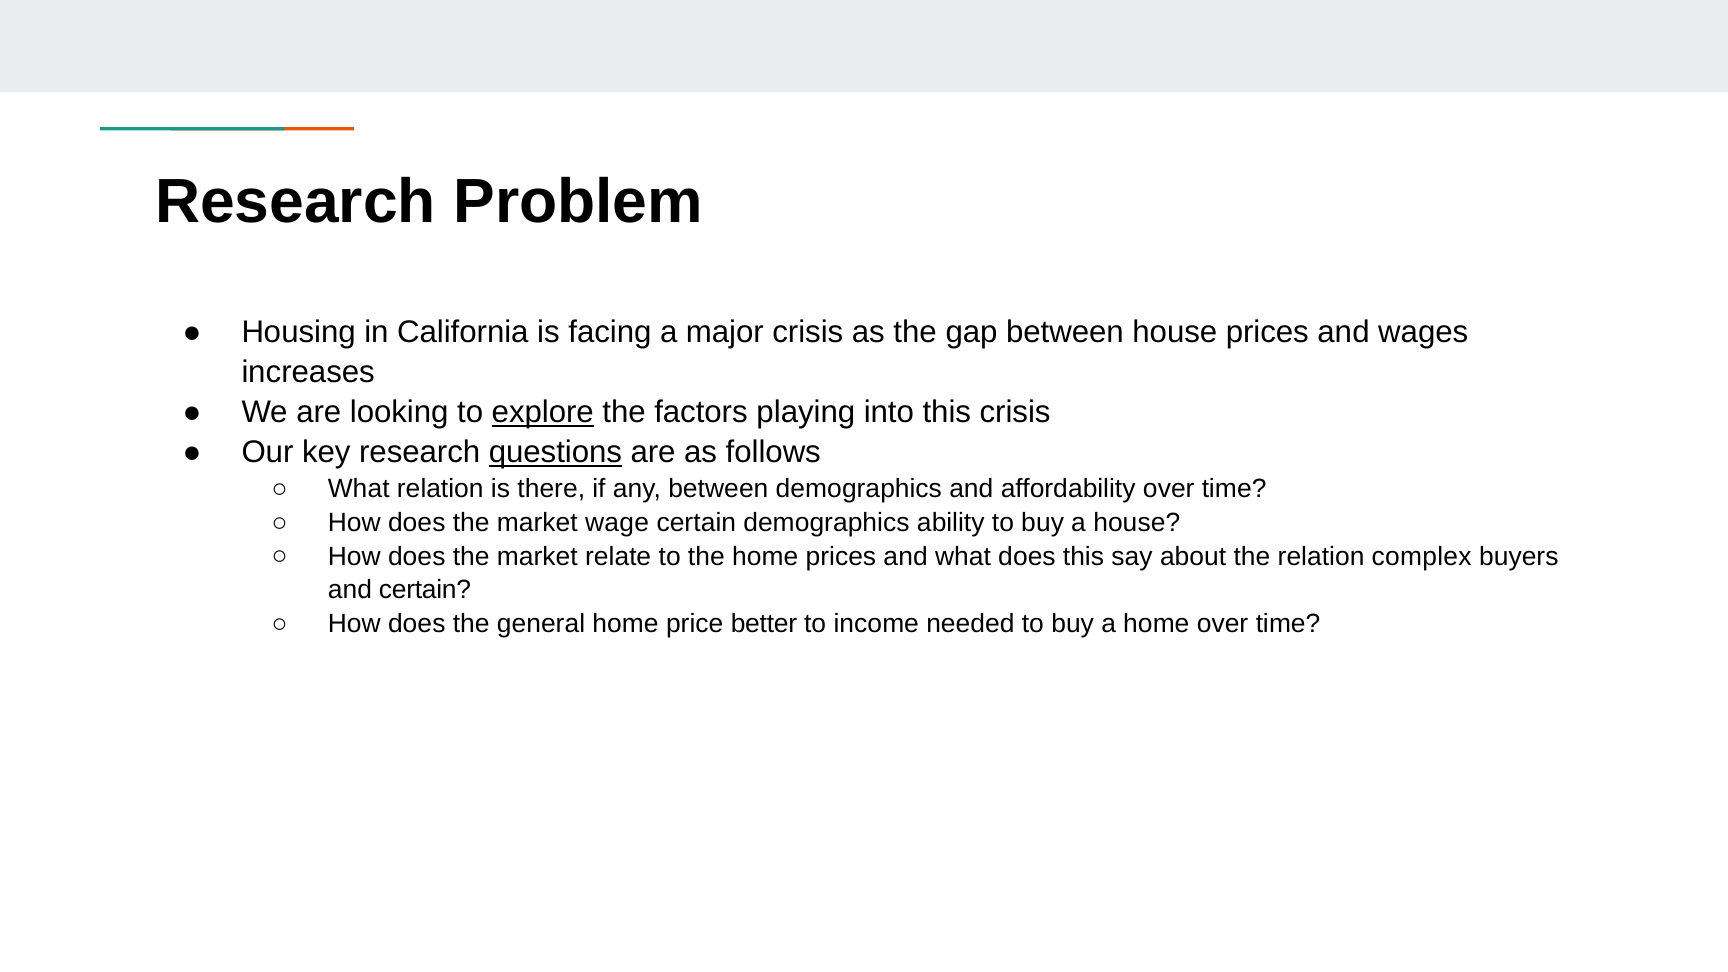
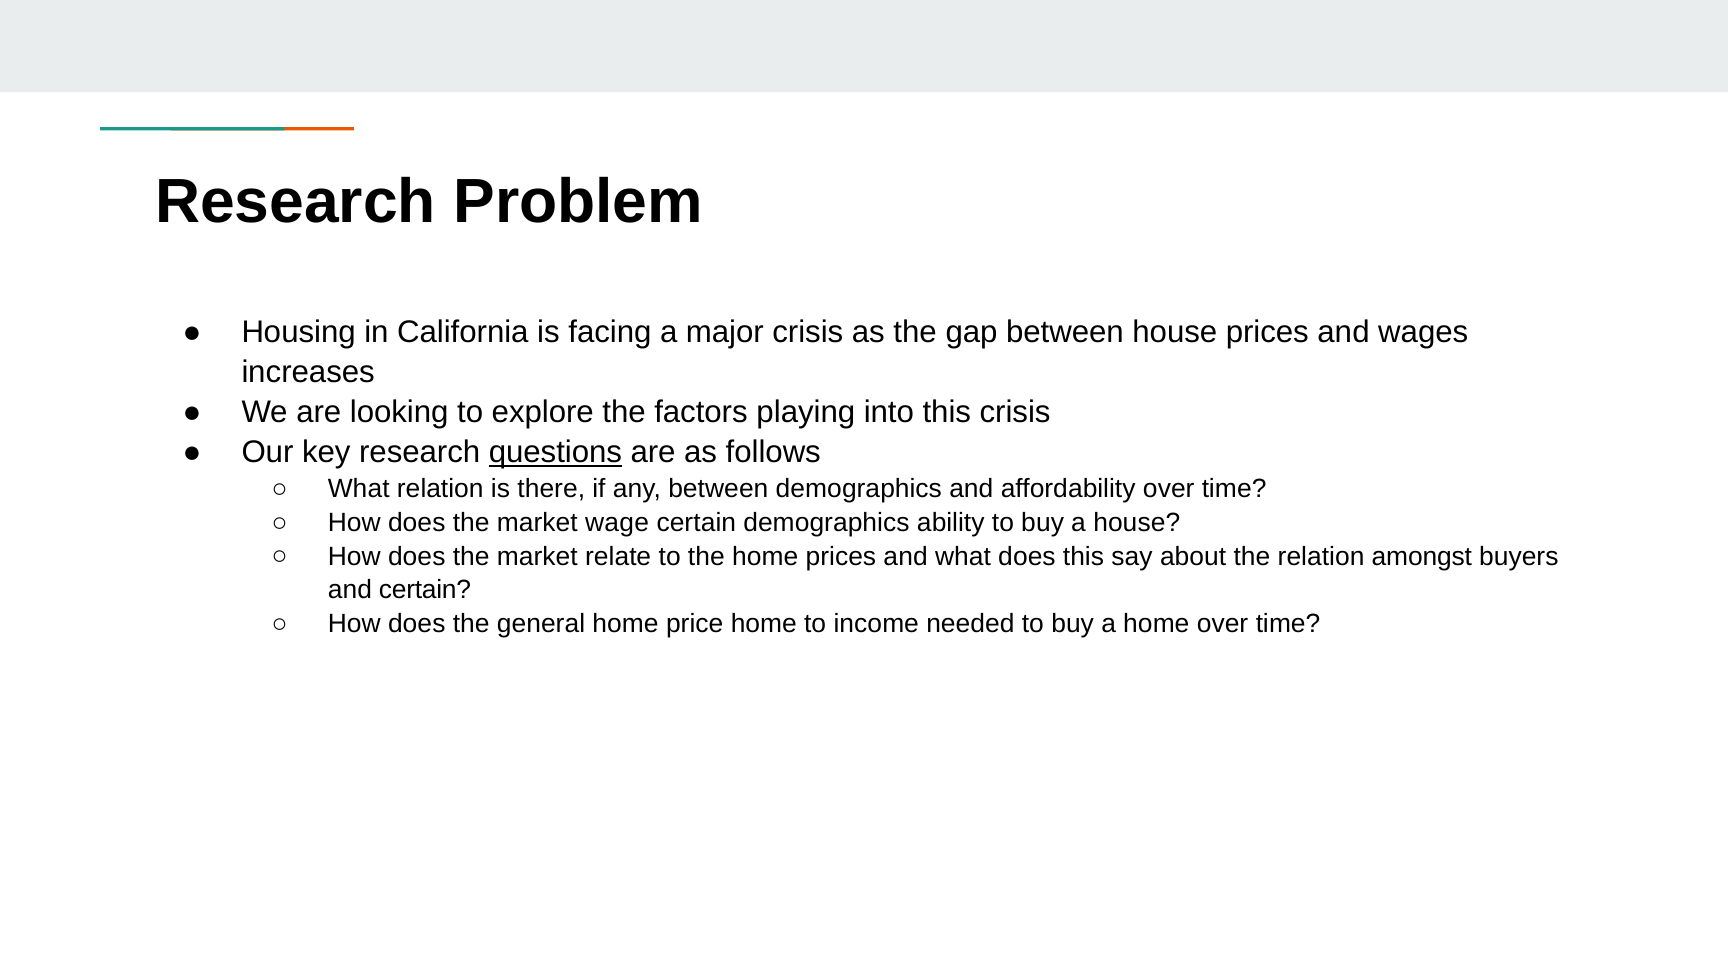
explore underline: present -> none
complex: complex -> amongst
price better: better -> home
